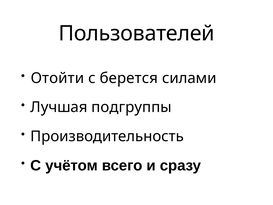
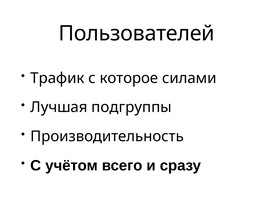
Отойти: Отойти -> Трафик
берется: берется -> которое
